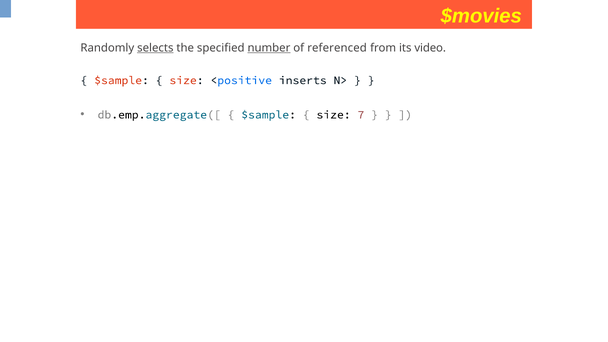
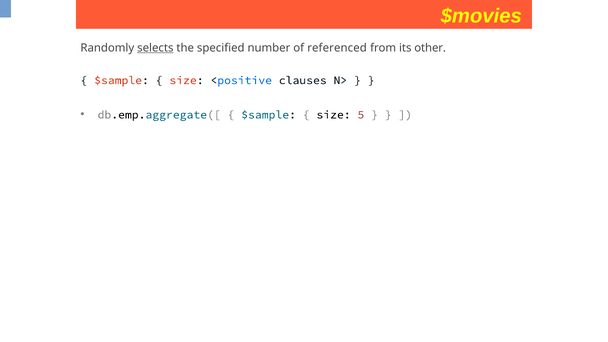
number underline: present -> none
video: video -> other
inserts: inserts -> clauses
7: 7 -> 5
